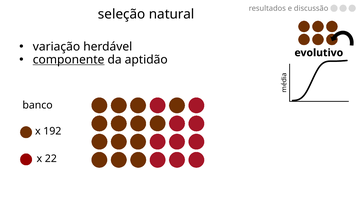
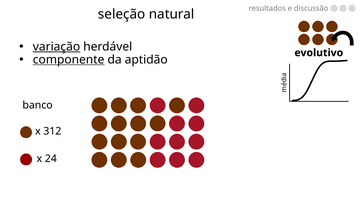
variação underline: none -> present
192: 192 -> 312
22: 22 -> 24
